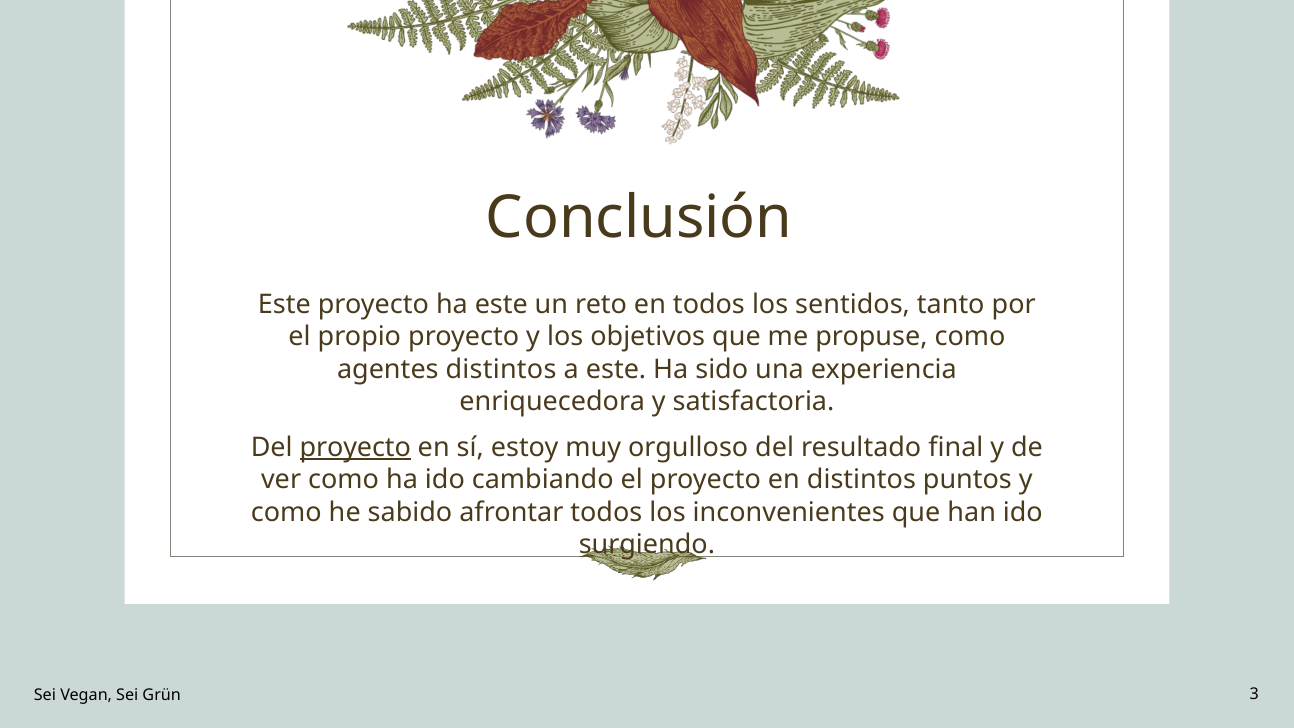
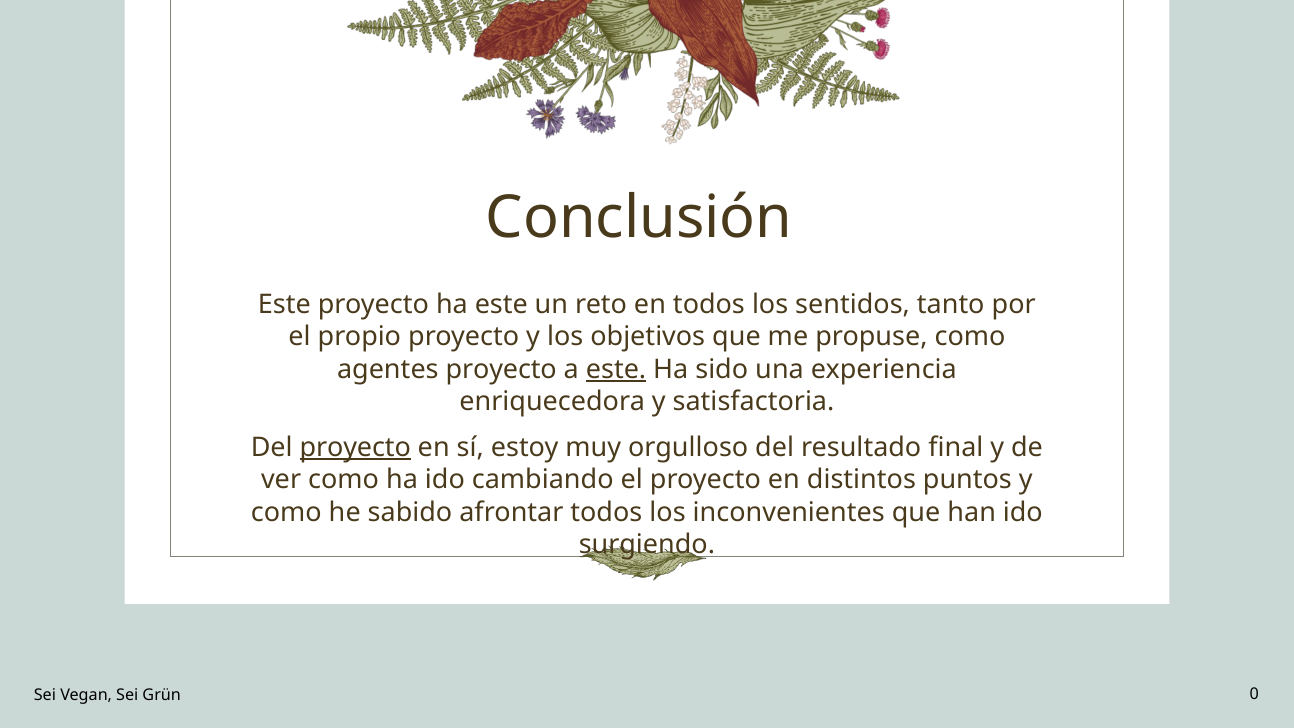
agentes distintos: distintos -> proyecto
este at (616, 369) underline: none -> present
3: 3 -> 0
